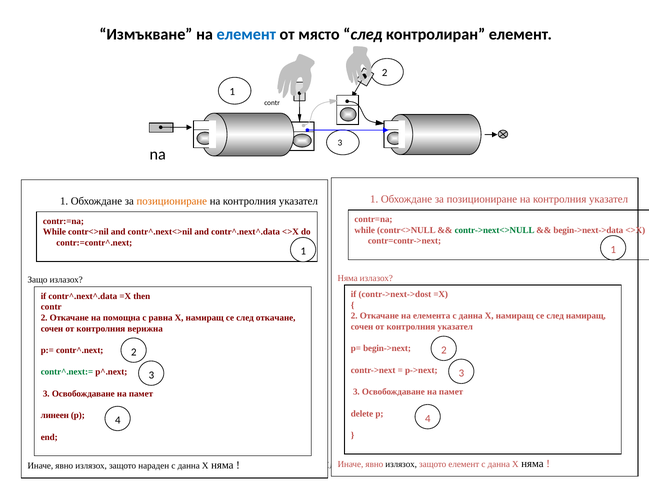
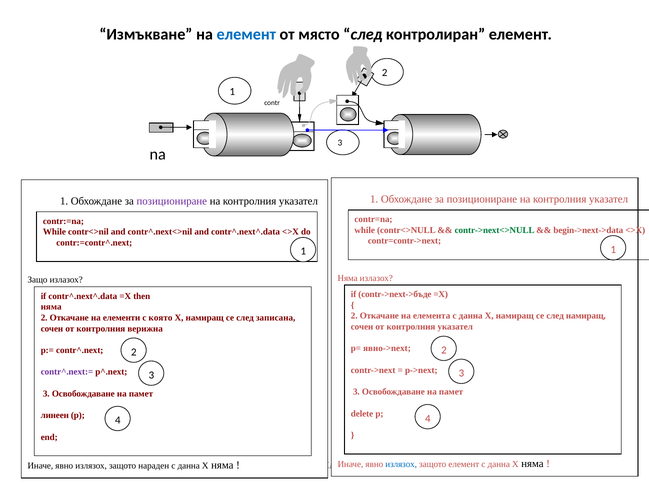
позициониране at (172, 201) colour: orange -> purple
contr->next->dost: contr->next->dost -> contr->next->бъде
contr at (51, 307): contr -> няма
помощна: помощна -> елементи
равна: равна -> която
след откачане: откачане -> записана
begin->next: begin->next -> явно->next
contr^.next:= colour: green -> purple
излязох at (401, 464) colour: black -> blue
